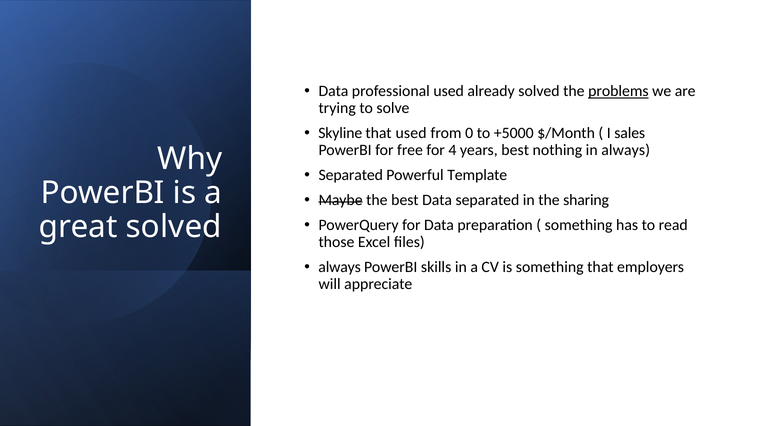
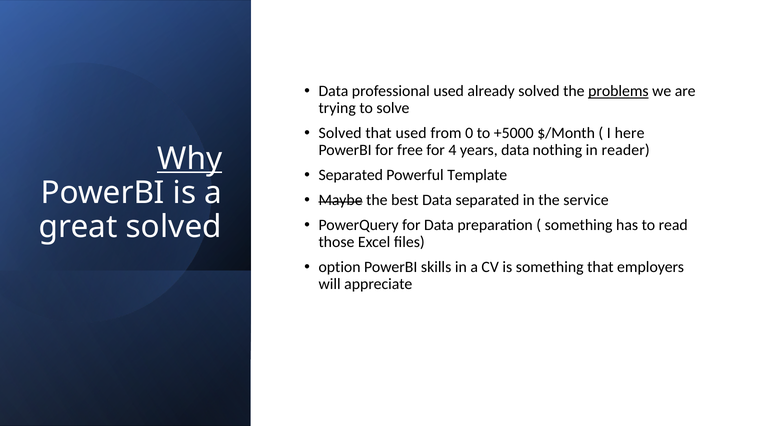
Skyline at (340, 133): Skyline -> Solved
sales: sales -> here
years best: best -> data
in always: always -> reader
Why underline: none -> present
sharing: sharing -> service
always at (340, 267): always -> option
